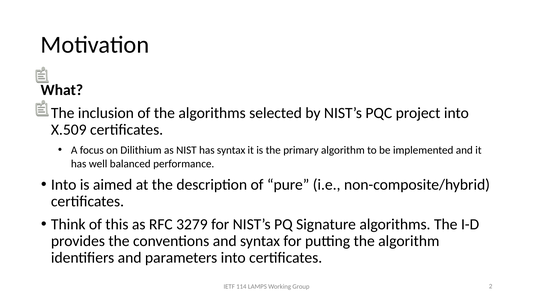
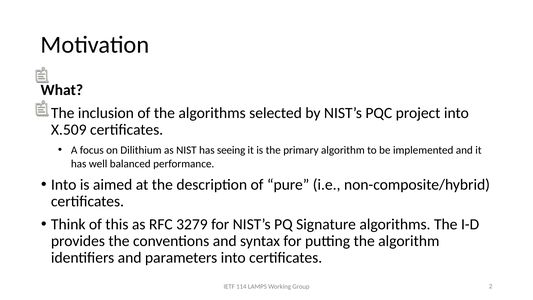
has syntax: syntax -> seeing
